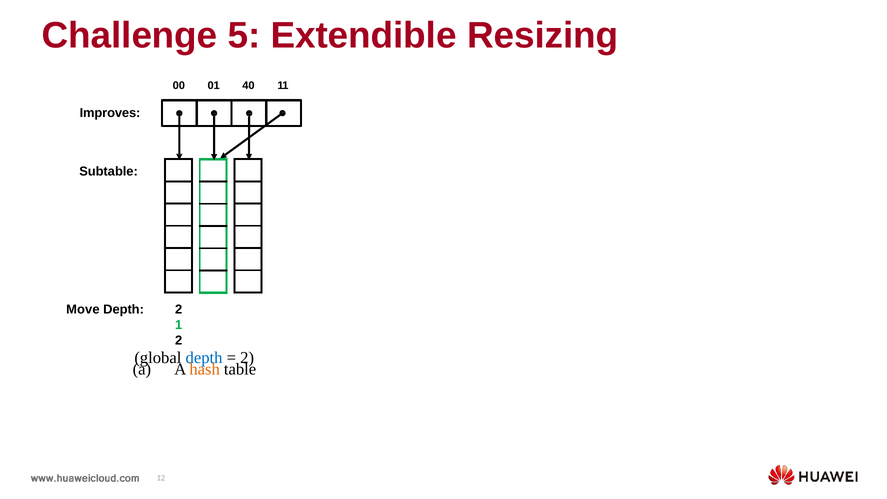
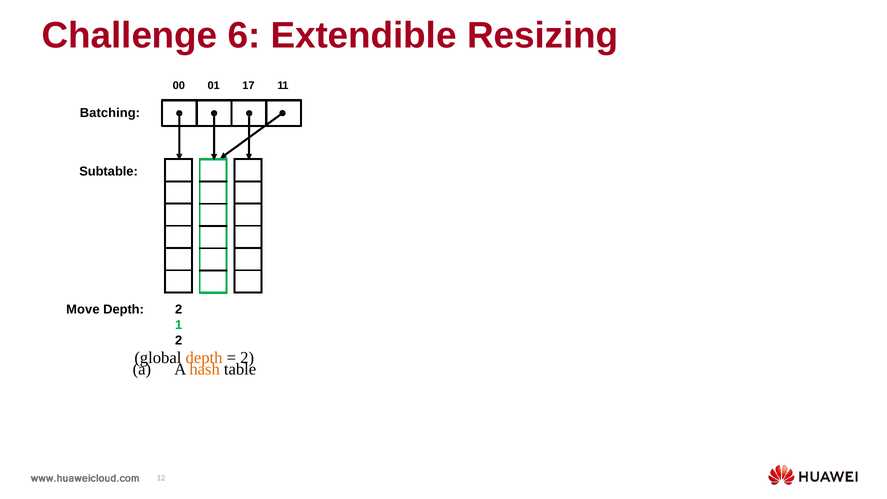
5: 5 -> 6
40: 40 -> 17
Improves: Improves -> Batching
depth at (204, 358) colour: blue -> orange
